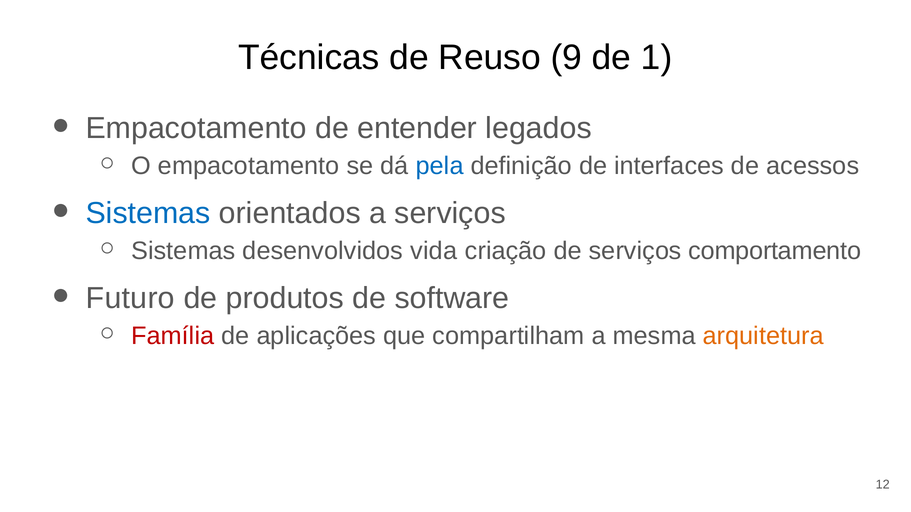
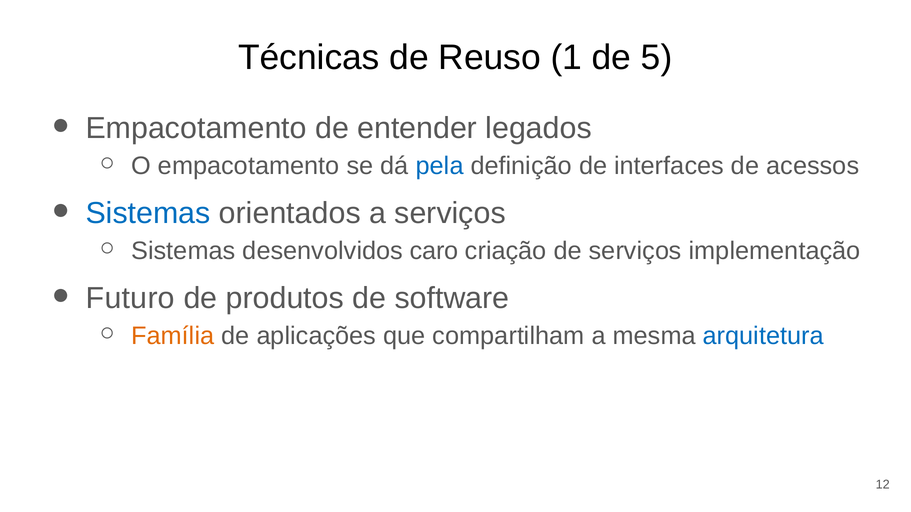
9: 9 -> 1
1: 1 -> 5
vida: vida -> caro
comportamento: comportamento -> implementação
Família colour: red -> orange
arquitetura colour: orange -> blue
